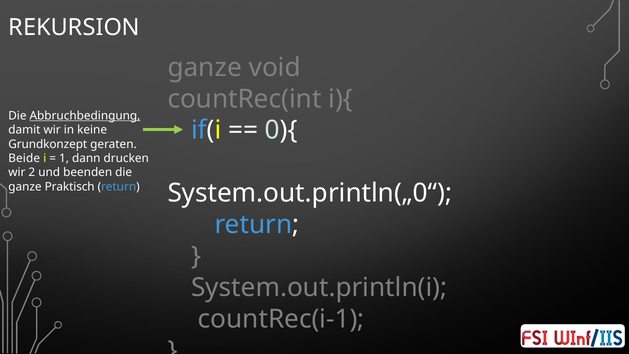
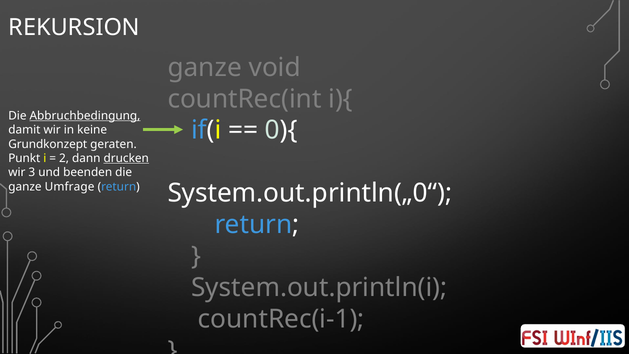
Beide: Beide -> Punkt
1: 1 -> 2
drucken underline: none -> present
2: 2 -> 3
Praktisch: Praktisch -> Umfrage
